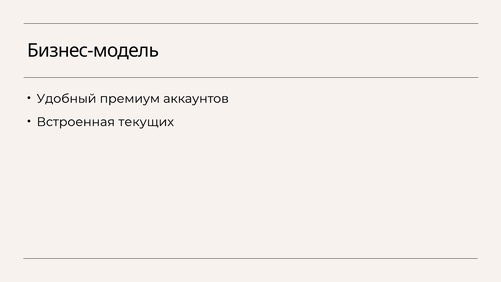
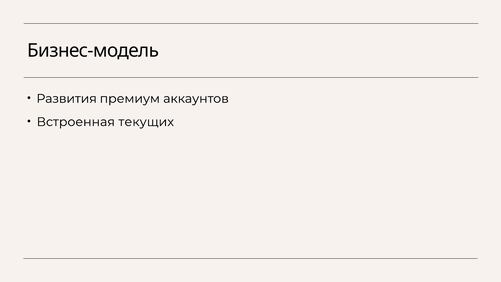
Удобный: Удобный -> Развития
